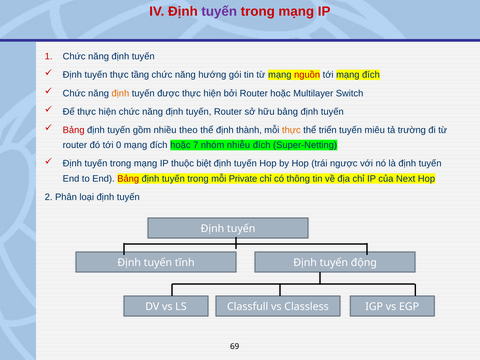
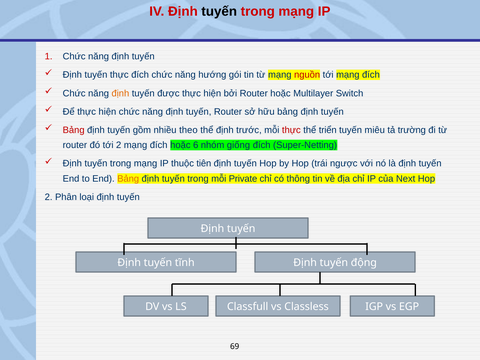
tuyến at (219, 11) colour: purple -> black
thực tầng: tầng -> đích
thành: thành -> trước
thực at (291, 130) colour: orange -> red
tới 0: 0 -> 2
7: 7 -> 6
nhiễu: nhiễu -> giống
biệt: biệt -> tiên
Bảng at (128, 179) colour: red -> orange
